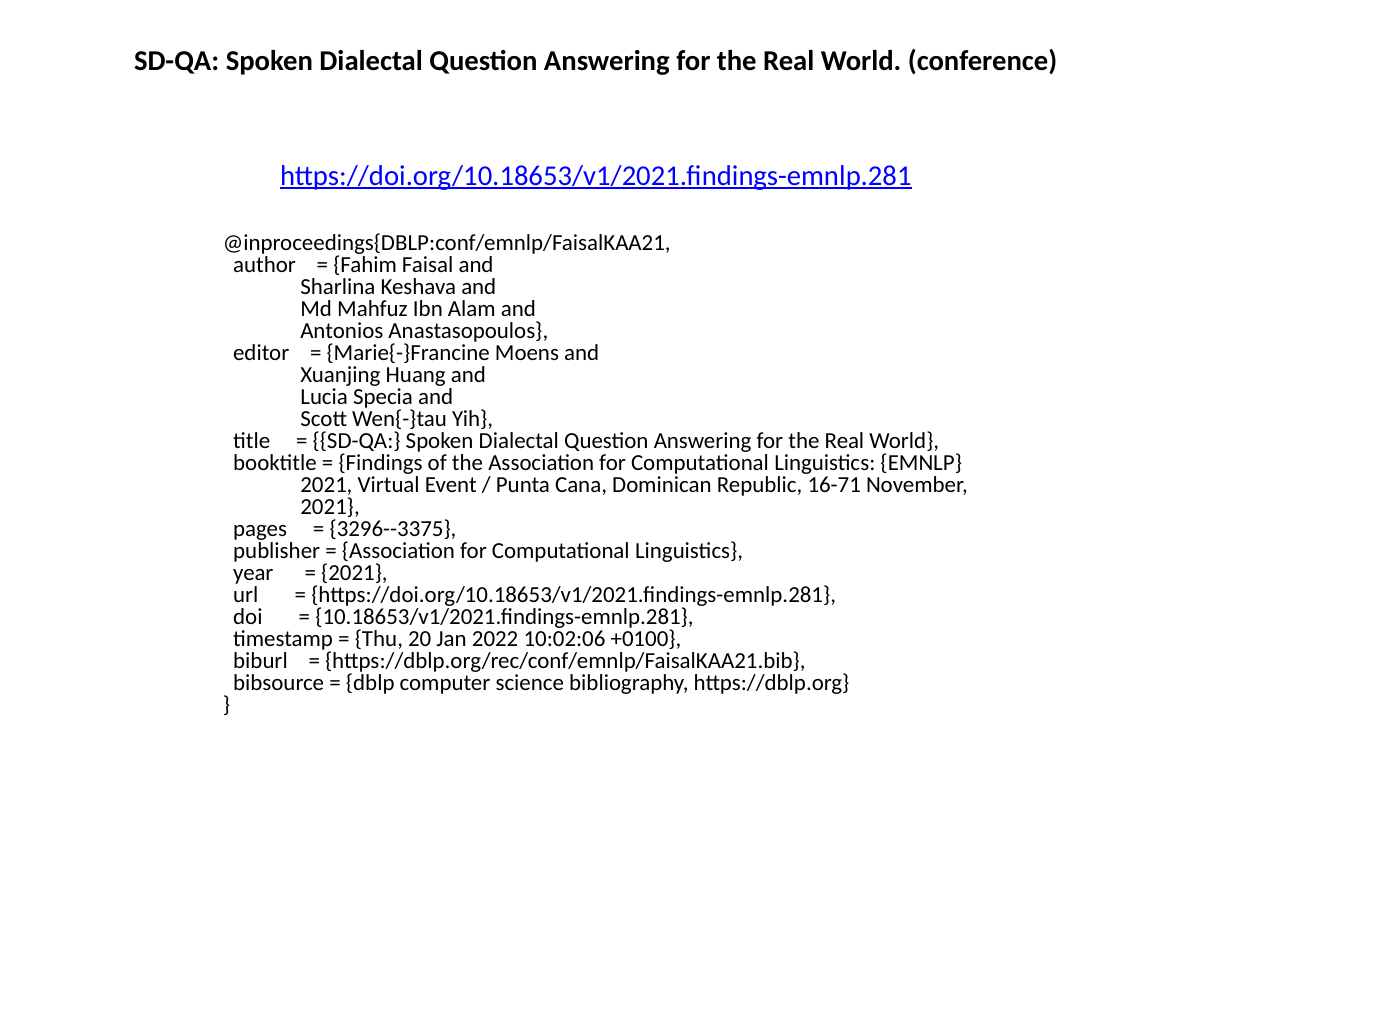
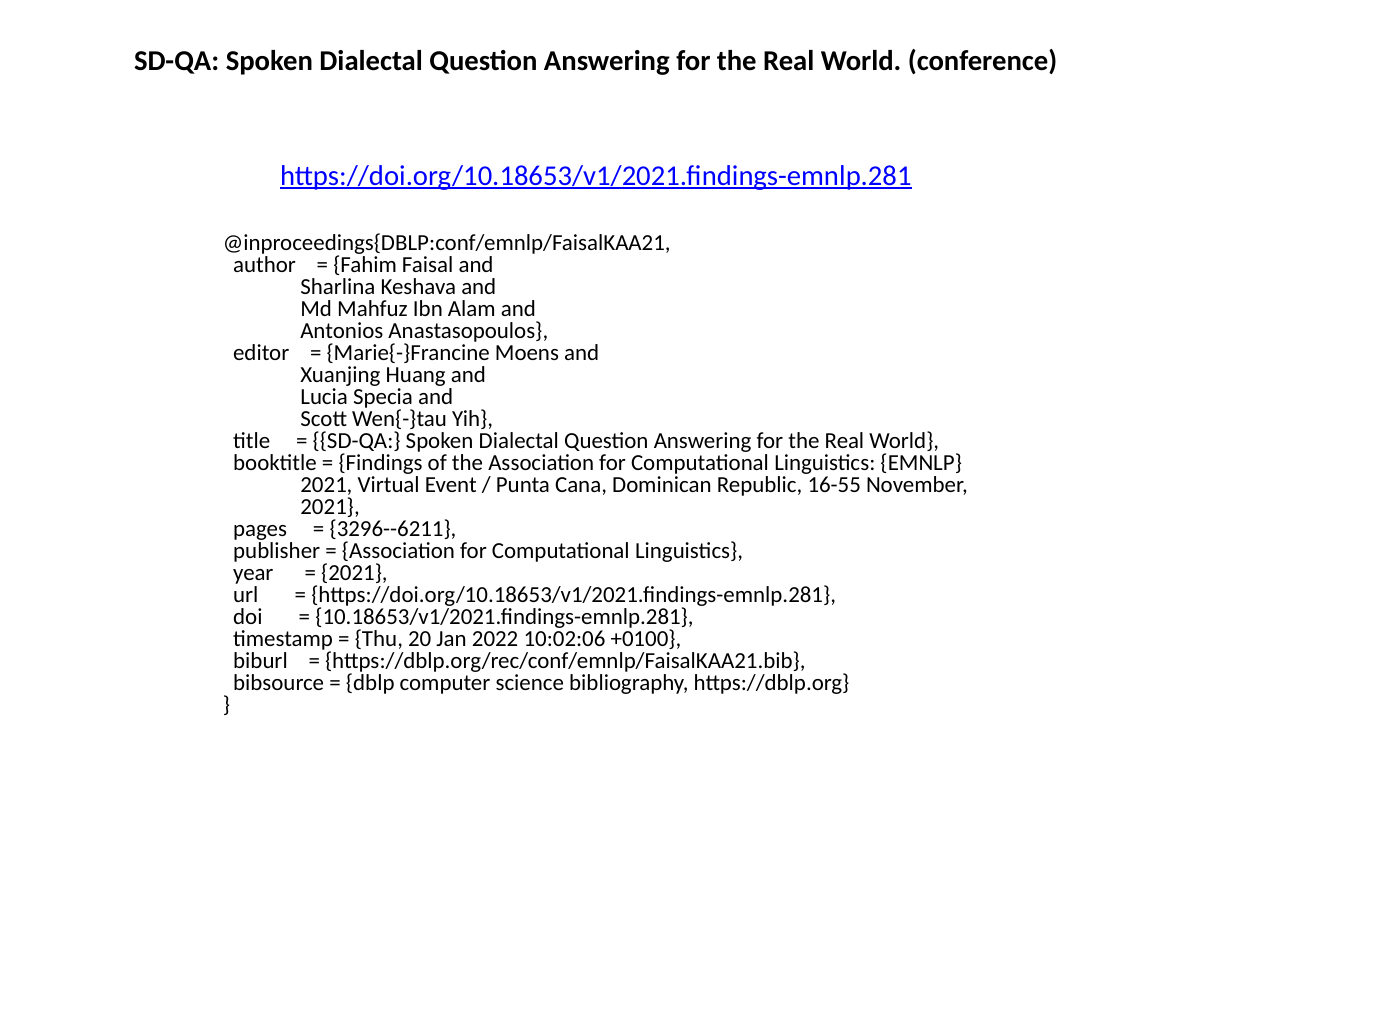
16-71: 16-71 -> 16-55
3296--3375: 3296--3375 -> 3296--6211
